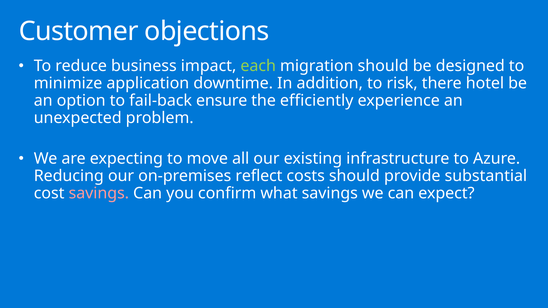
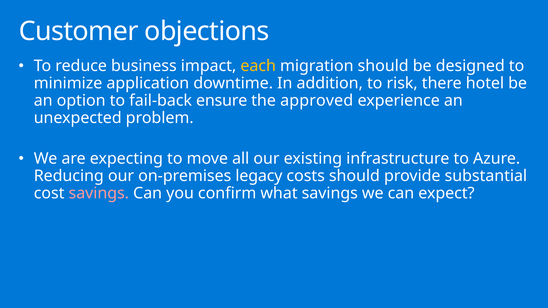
each colour: light green -> yellow
efficiently: efficiently -> approved
reflect: reflect -> legacy
